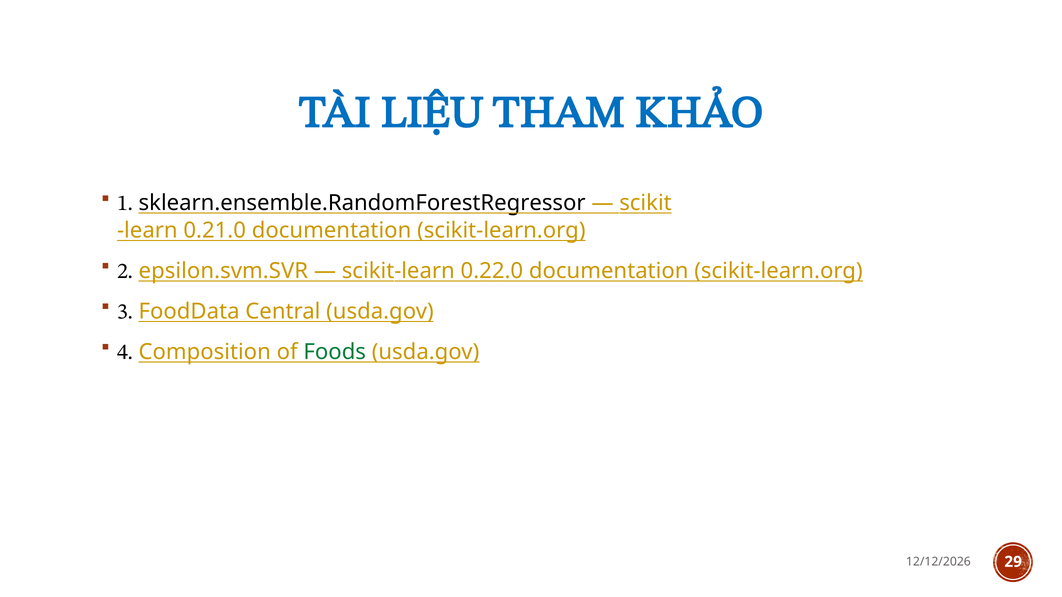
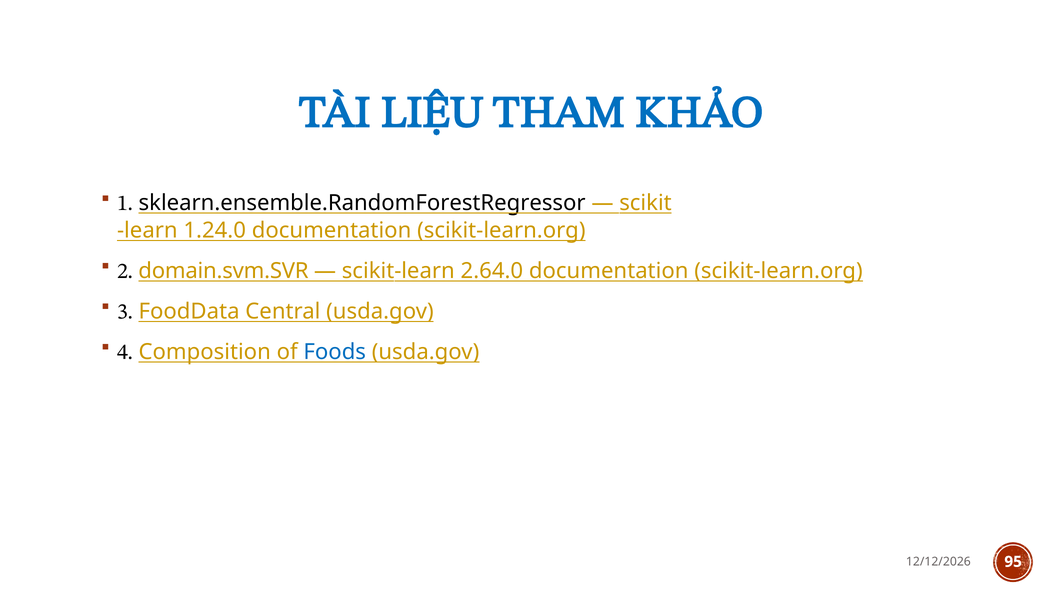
0.21.0: 0.21.0 -> 1.24.0
epsilon.svm.SVR: epsilon.svm.SVR -> domain.svm.SVR
0.22.0: 0.22.0 -> 2.64.0
Foods colour: green -> blue
29: 29 -> 95
